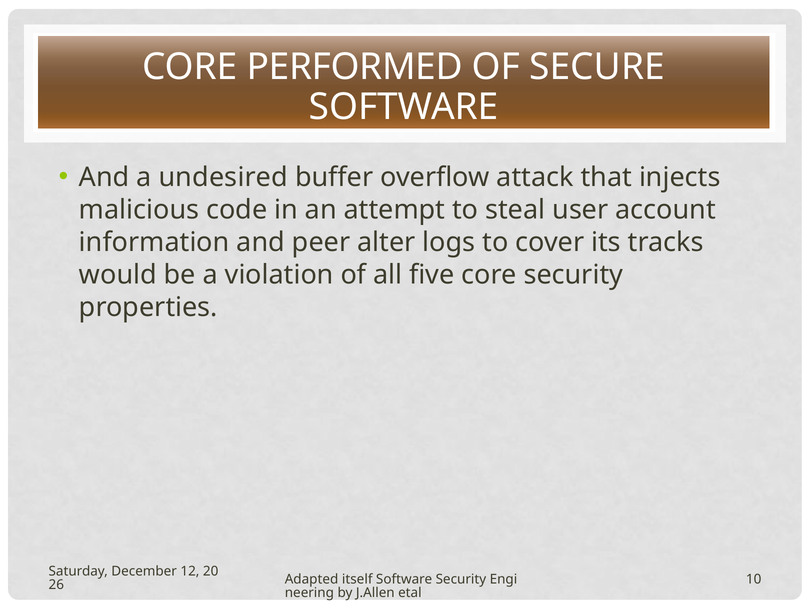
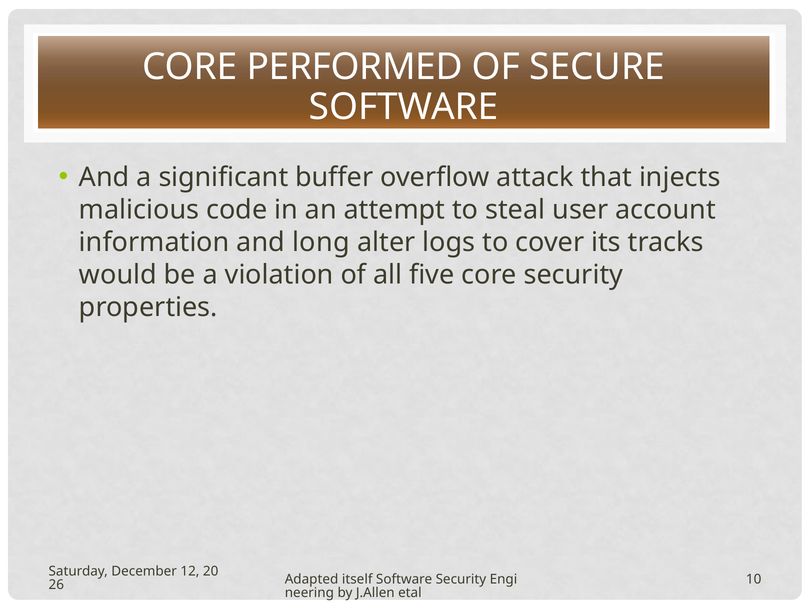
undesired: undesired -> significant
peer: peer -> long
